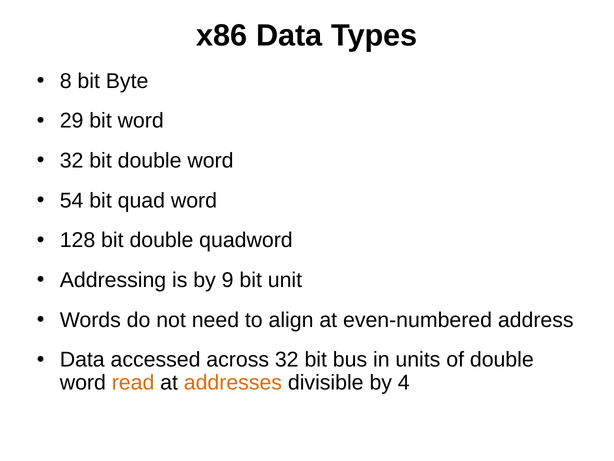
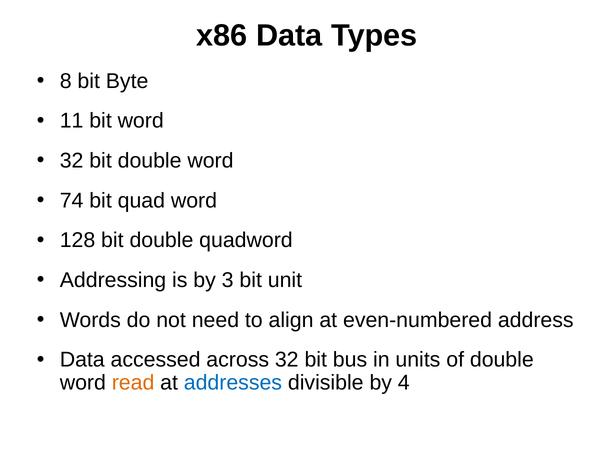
29: 29 -> 11
54: 54 -> 74
9: 9 -> 3
addresses colour: orange -> blue
